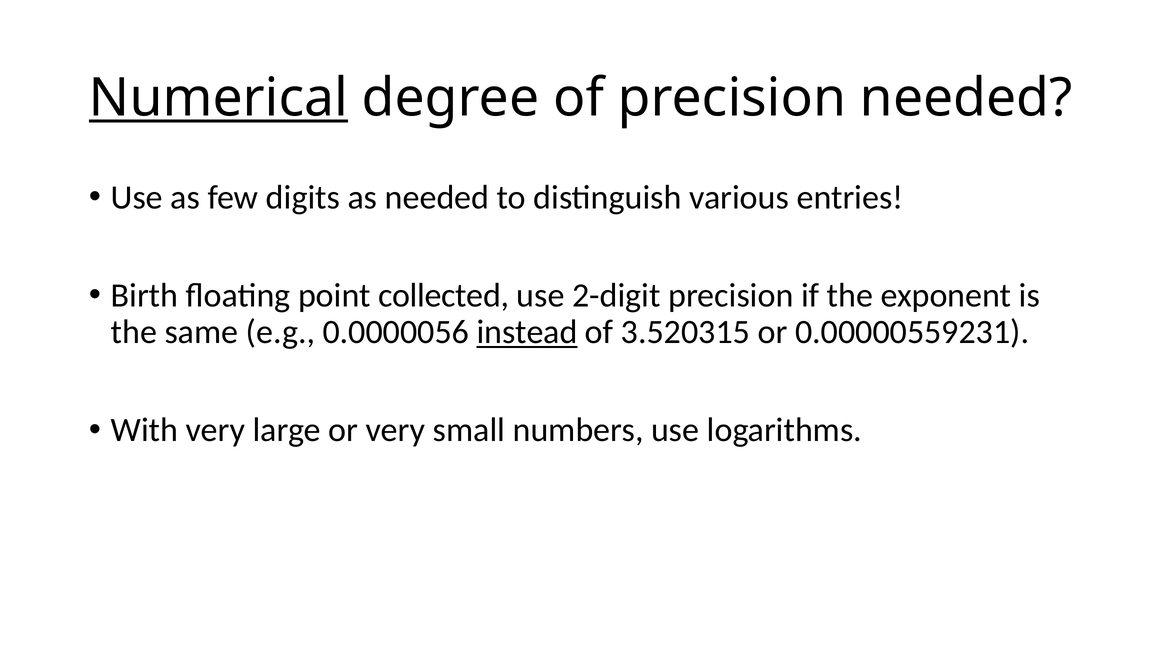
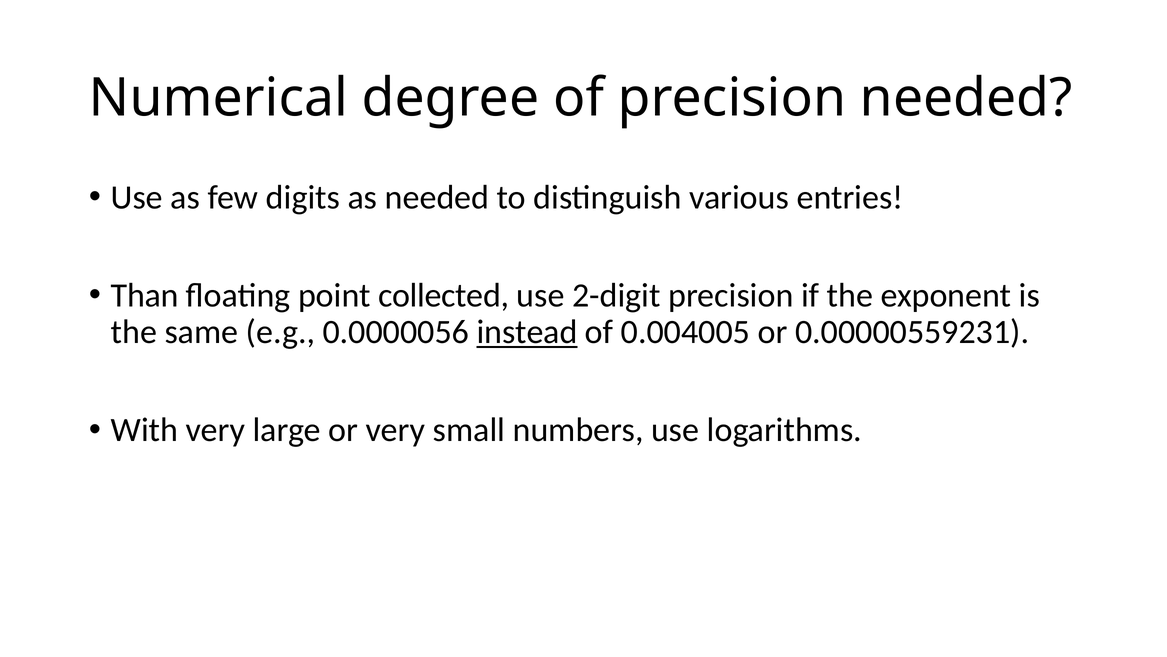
Numerical underline: present -> none
Birth: Birth -> Than
3.520315: 3.520315 -> 0.004005
